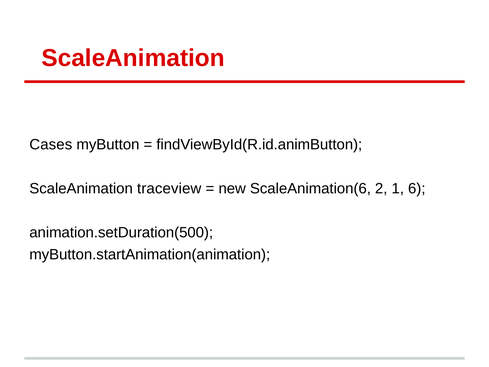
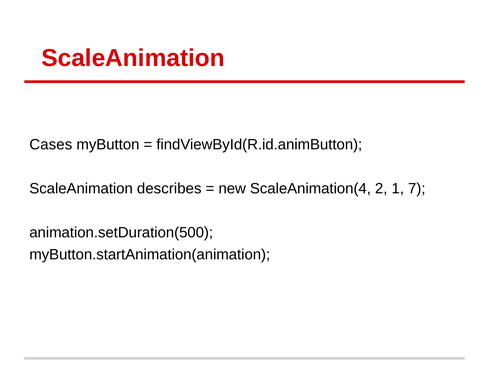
traceview: traceview -> describes
ScaleAnimation(6: ScaleAnimation(6 -> ScaleAnimation(4
6: 6 -> 7
